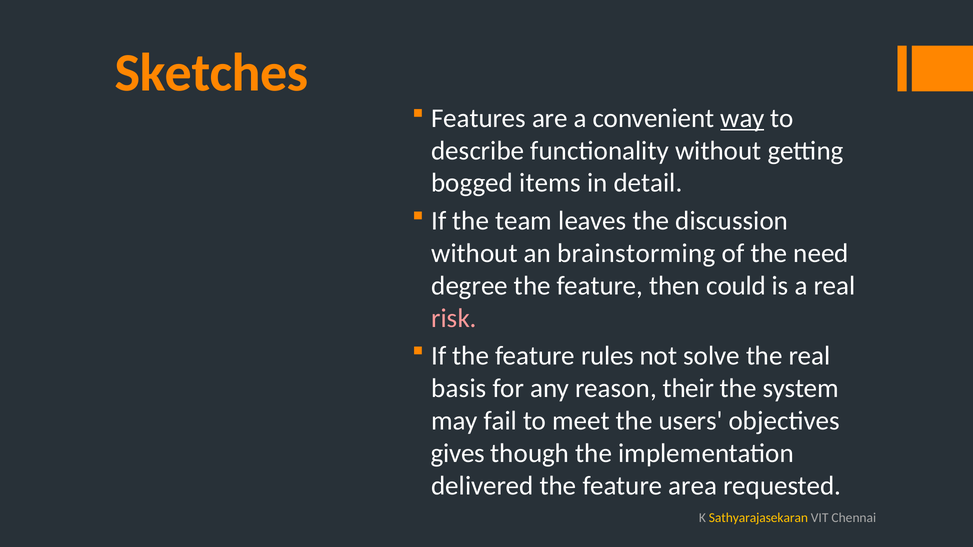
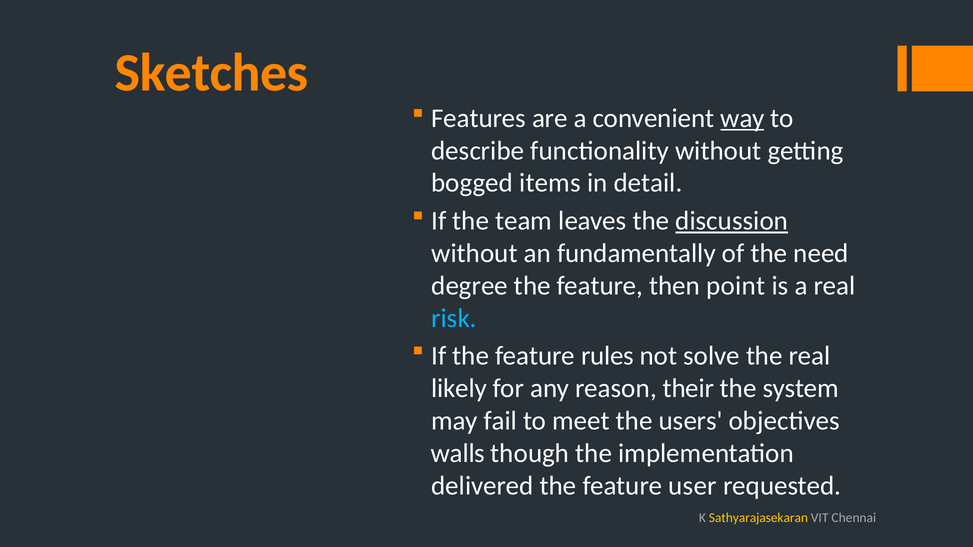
discussion underline: none -> present
brainstorming: brainstorming -> fundamentally
could: could -> point
risk colour: pink -> light blue
basis: basis -> likely
gives: gives -> walls
area: area -> user
